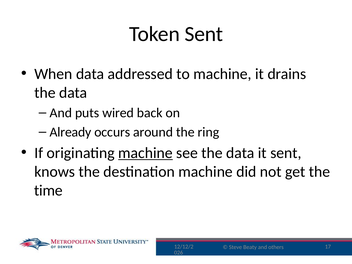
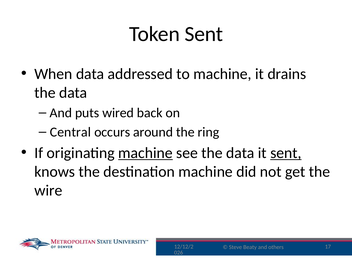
Already: Already -> Central
sent at (286, 153) underline: none -> present
time: time -> wire
